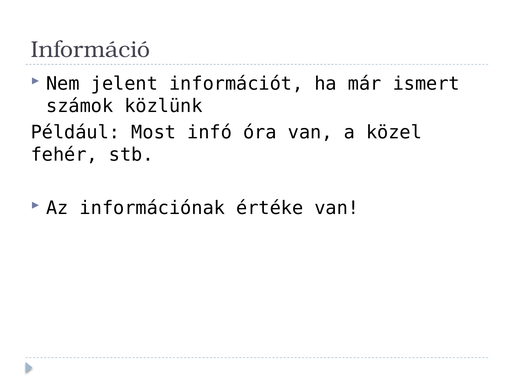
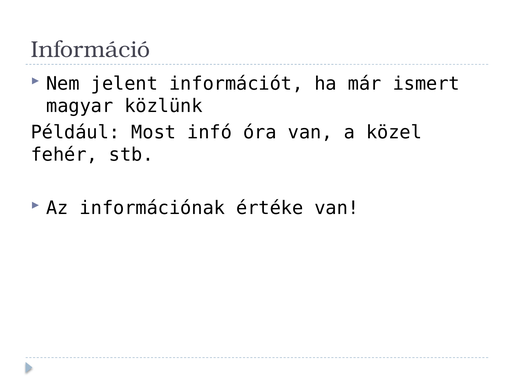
számok: számok -> magyar
